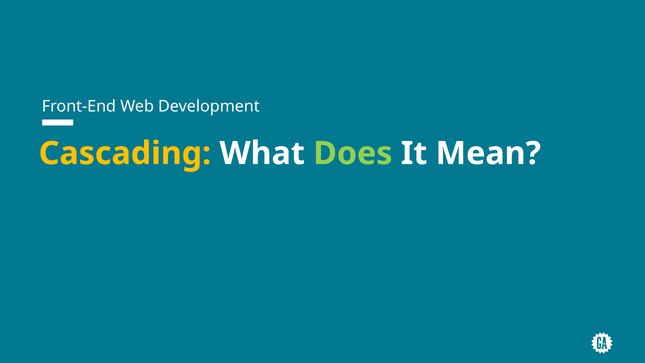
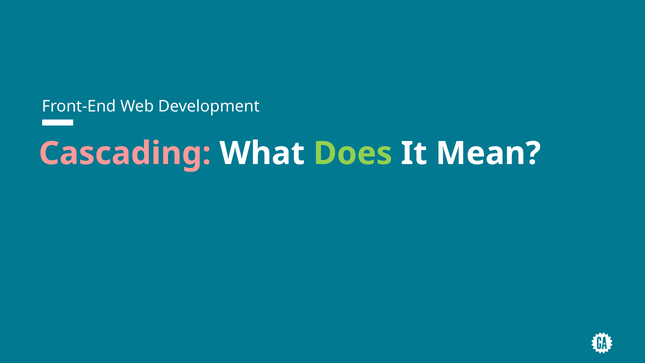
Cascading colour: yellow -> pink
